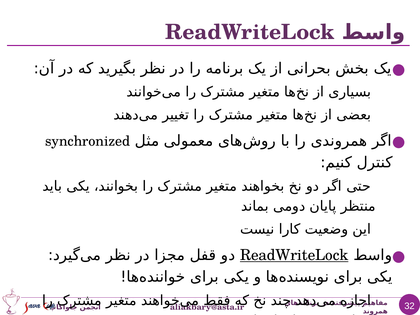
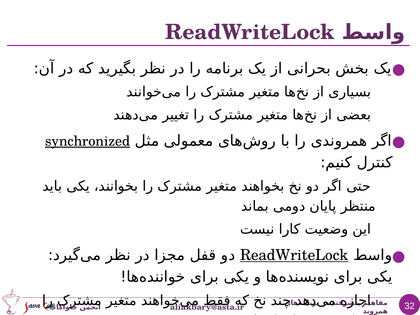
synchronized underline: none -> present
